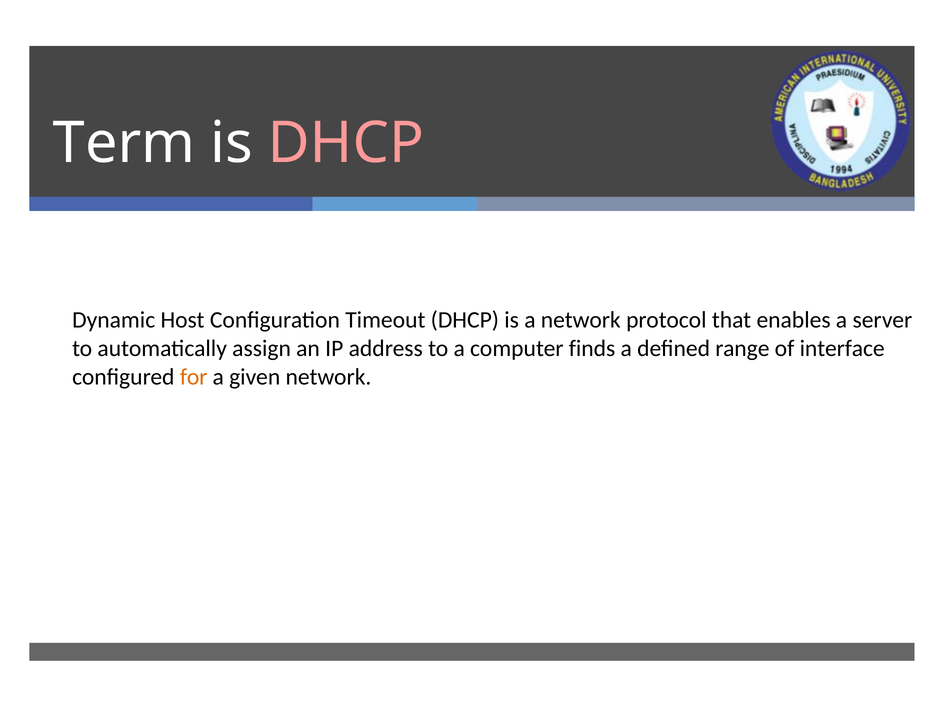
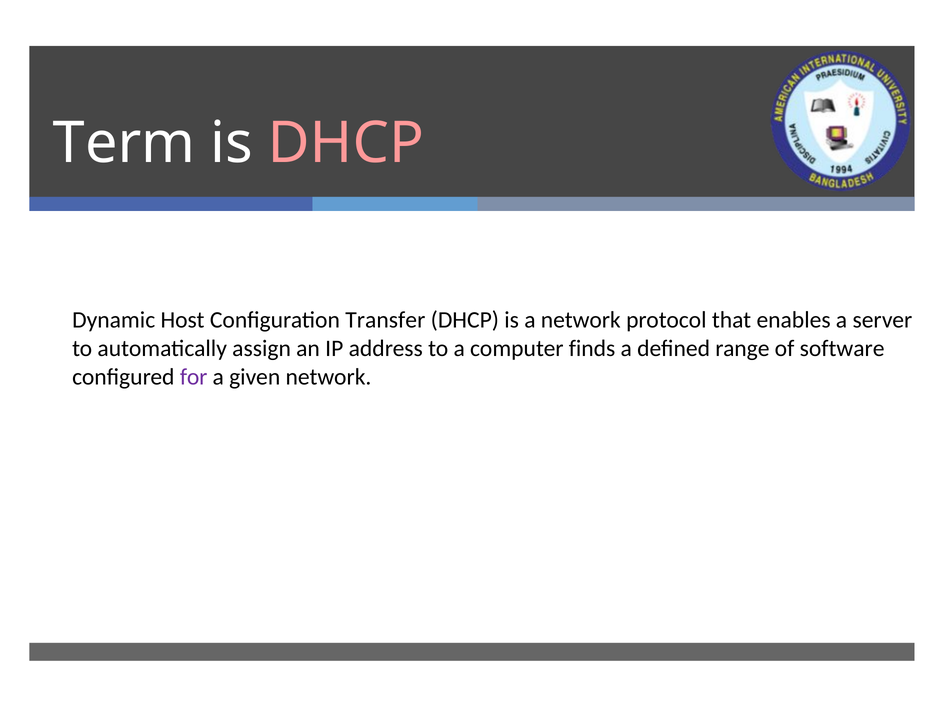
Timeout: Timeout -> Transfer
interface: interface -> software
for colour: orange -> purple
